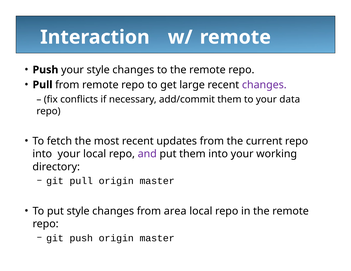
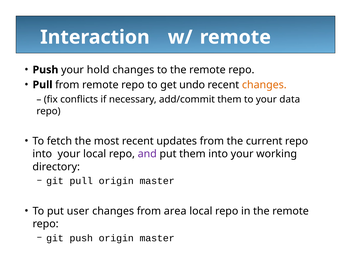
style at (98, 70): style -> hold
large: large -> undo
changes at (264, 85) colour: purple -> orange
put style: style -> user
